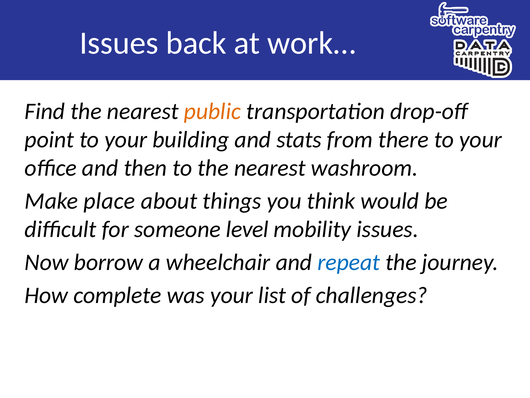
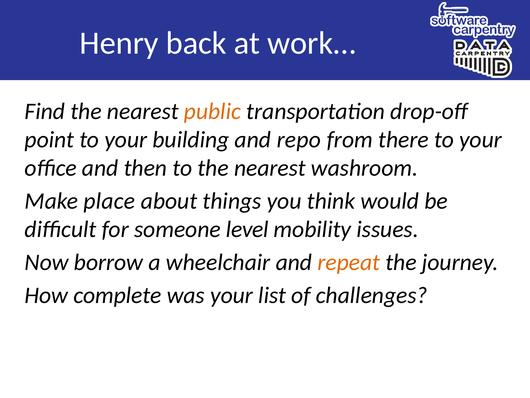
Issues at (119, 43): Issues -> Henry
stats: stats -> repo
repeat colour: blue -> orange
